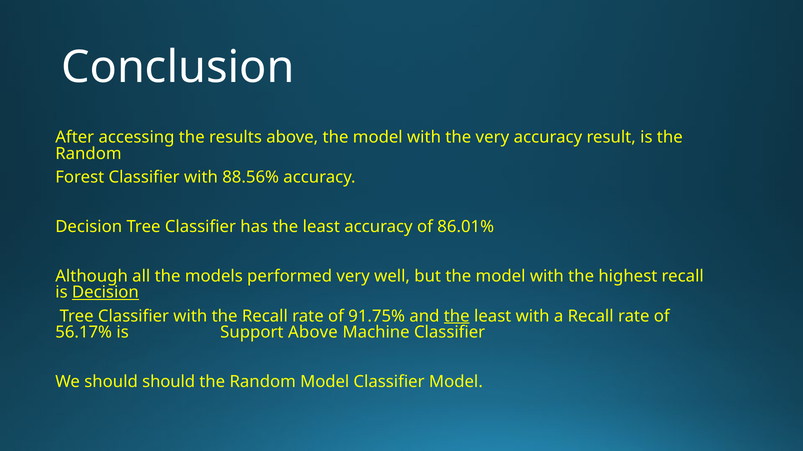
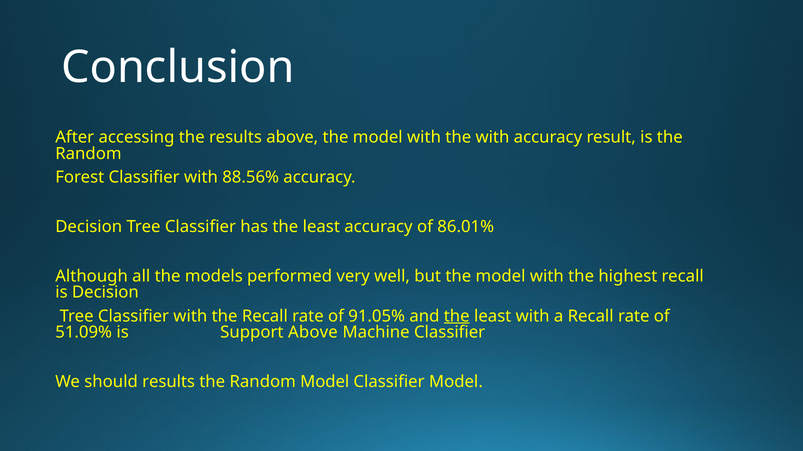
the very: very -> with
Decision at (105, 293) underline: present -> none
91.75%: 91.75% -> 91.05%
56.17%: 56.17% -> 51.09%
should should: should -> results
